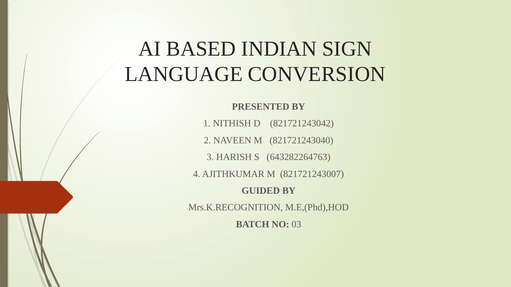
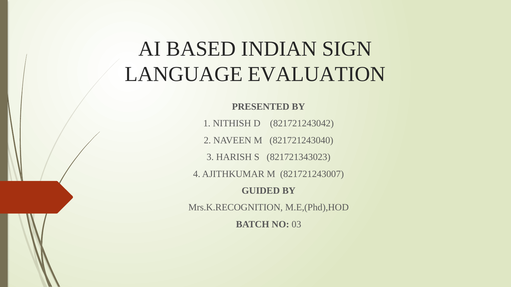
CONVERSION: CONVERSION -> EVALUATION
643282264763: 643282264763 -> 821721343023
